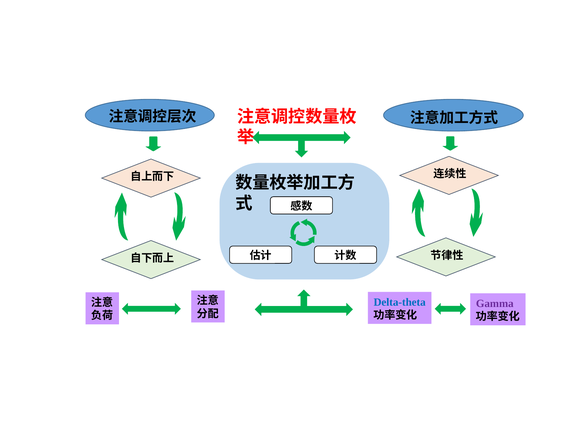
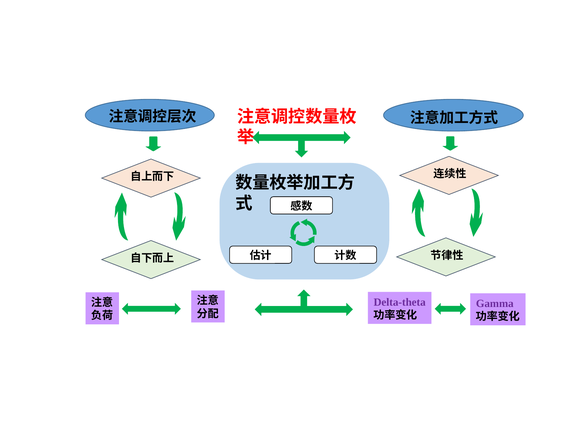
Delta-theta colour: blue -> purple
